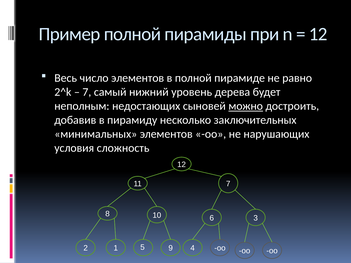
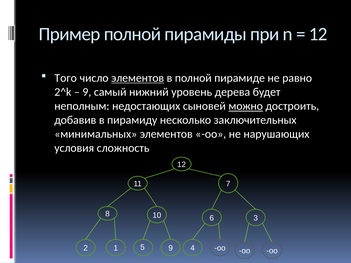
Весь: Весь -> Того
элементов at (138, 78) underline: none -> present
7 at (87, 92): 7 -> 9
